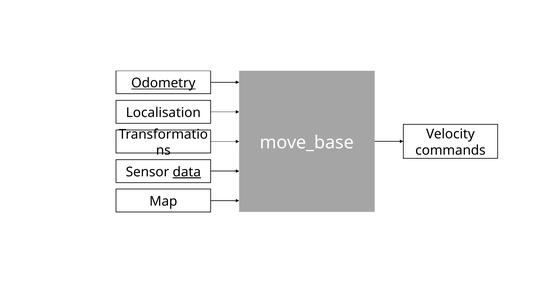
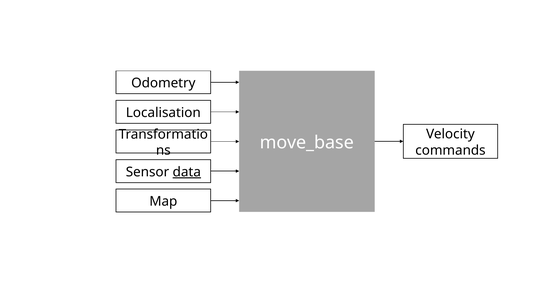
Odometry underline: present -> none
